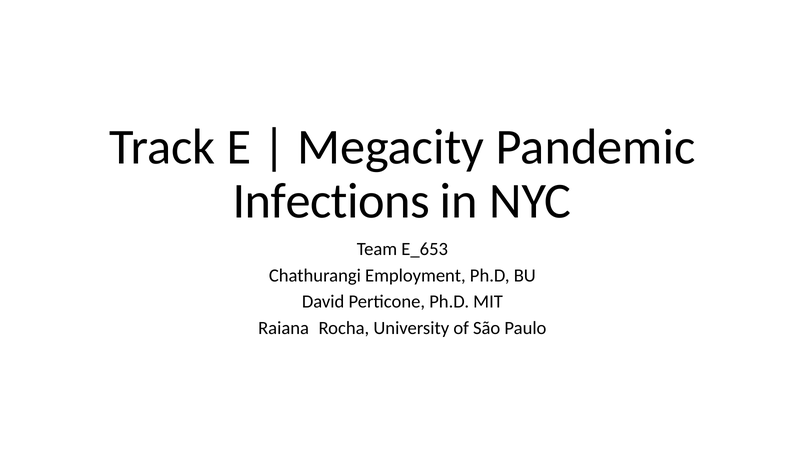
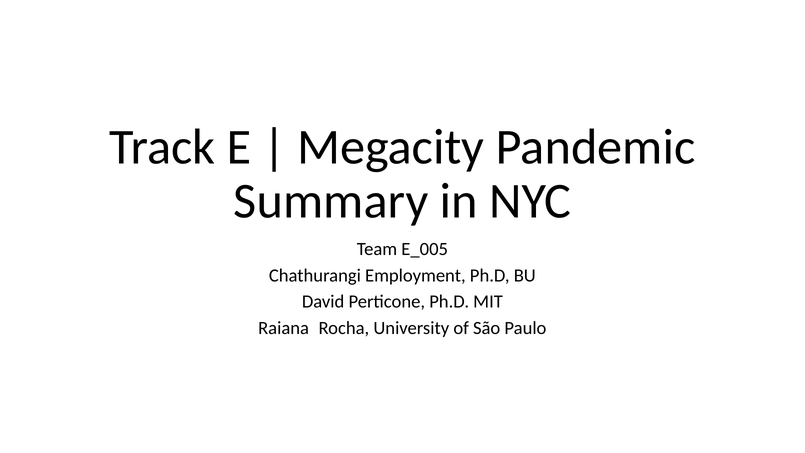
Infections: Infections -> Summary
E_653: E_653 -> E_005
